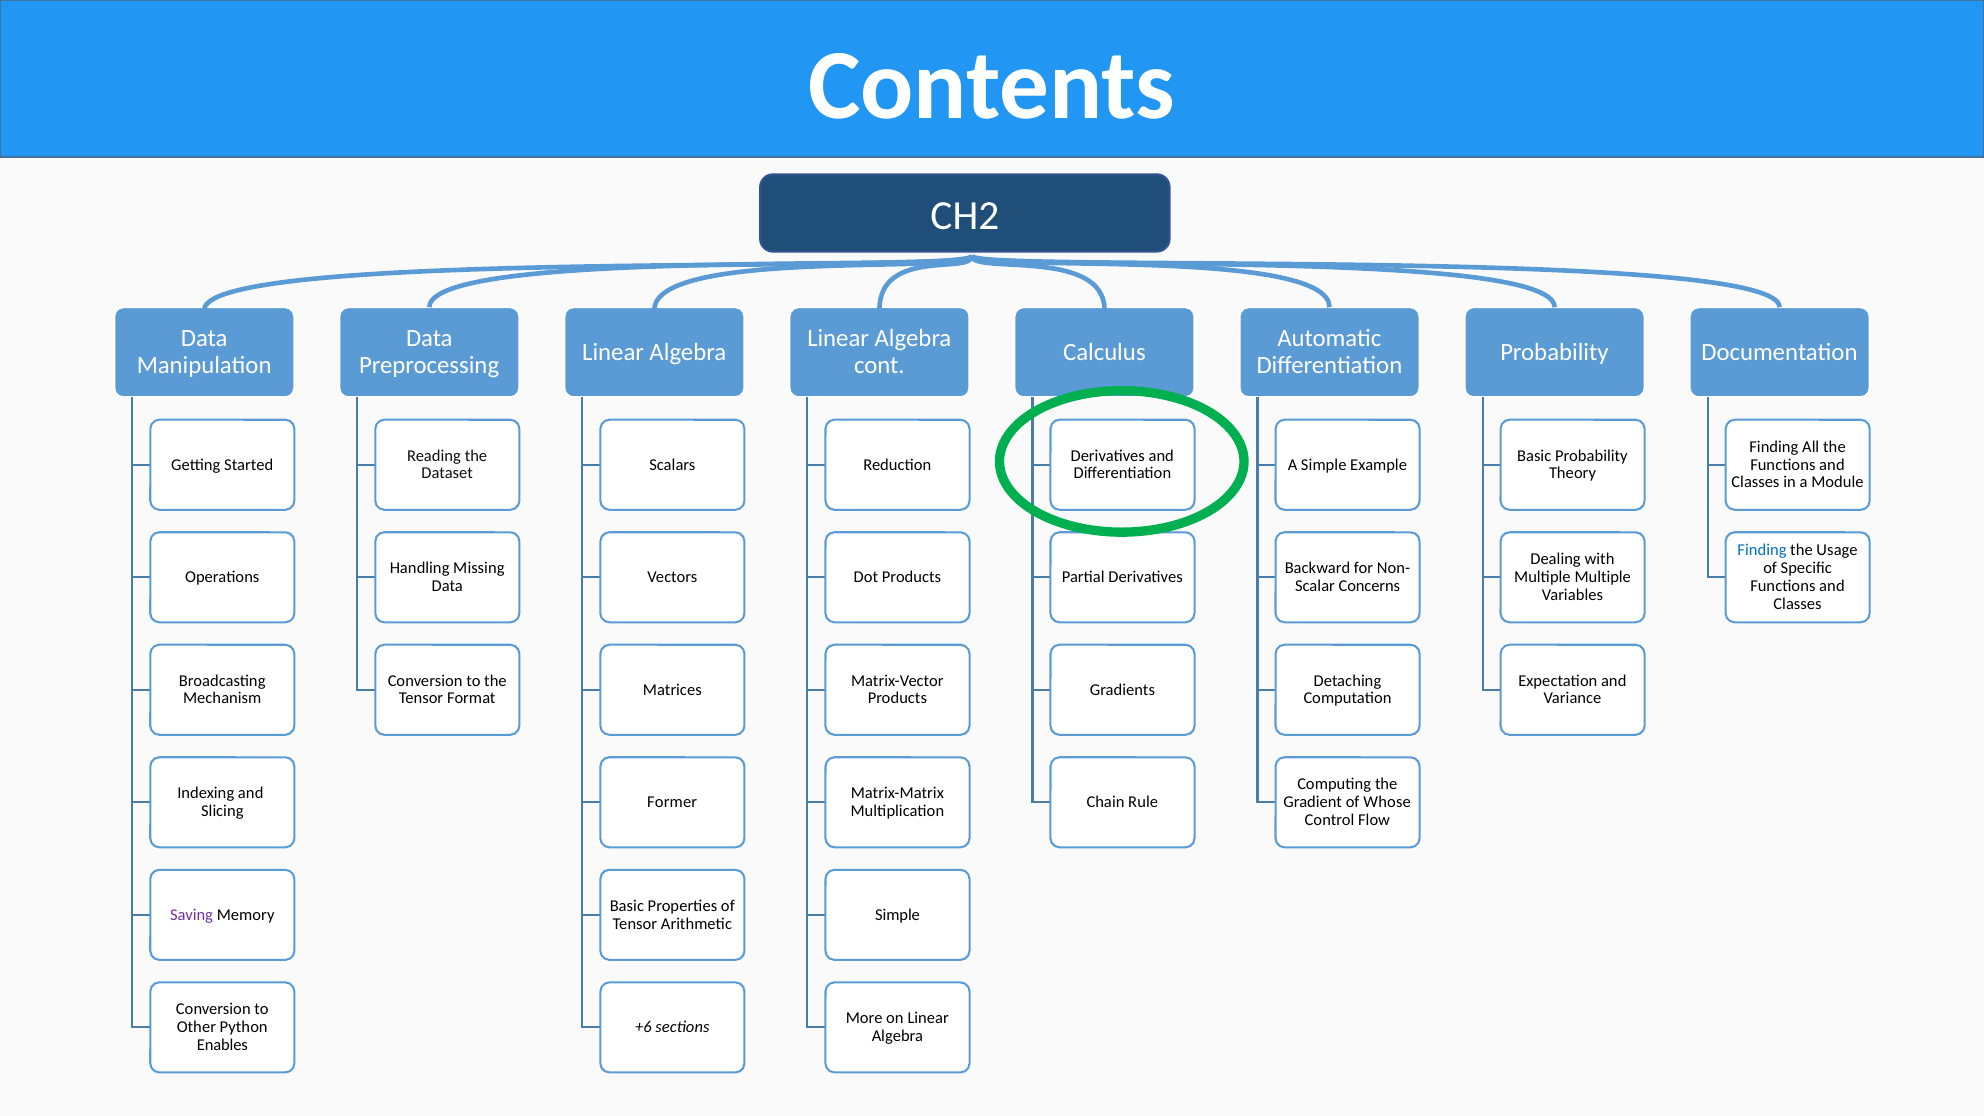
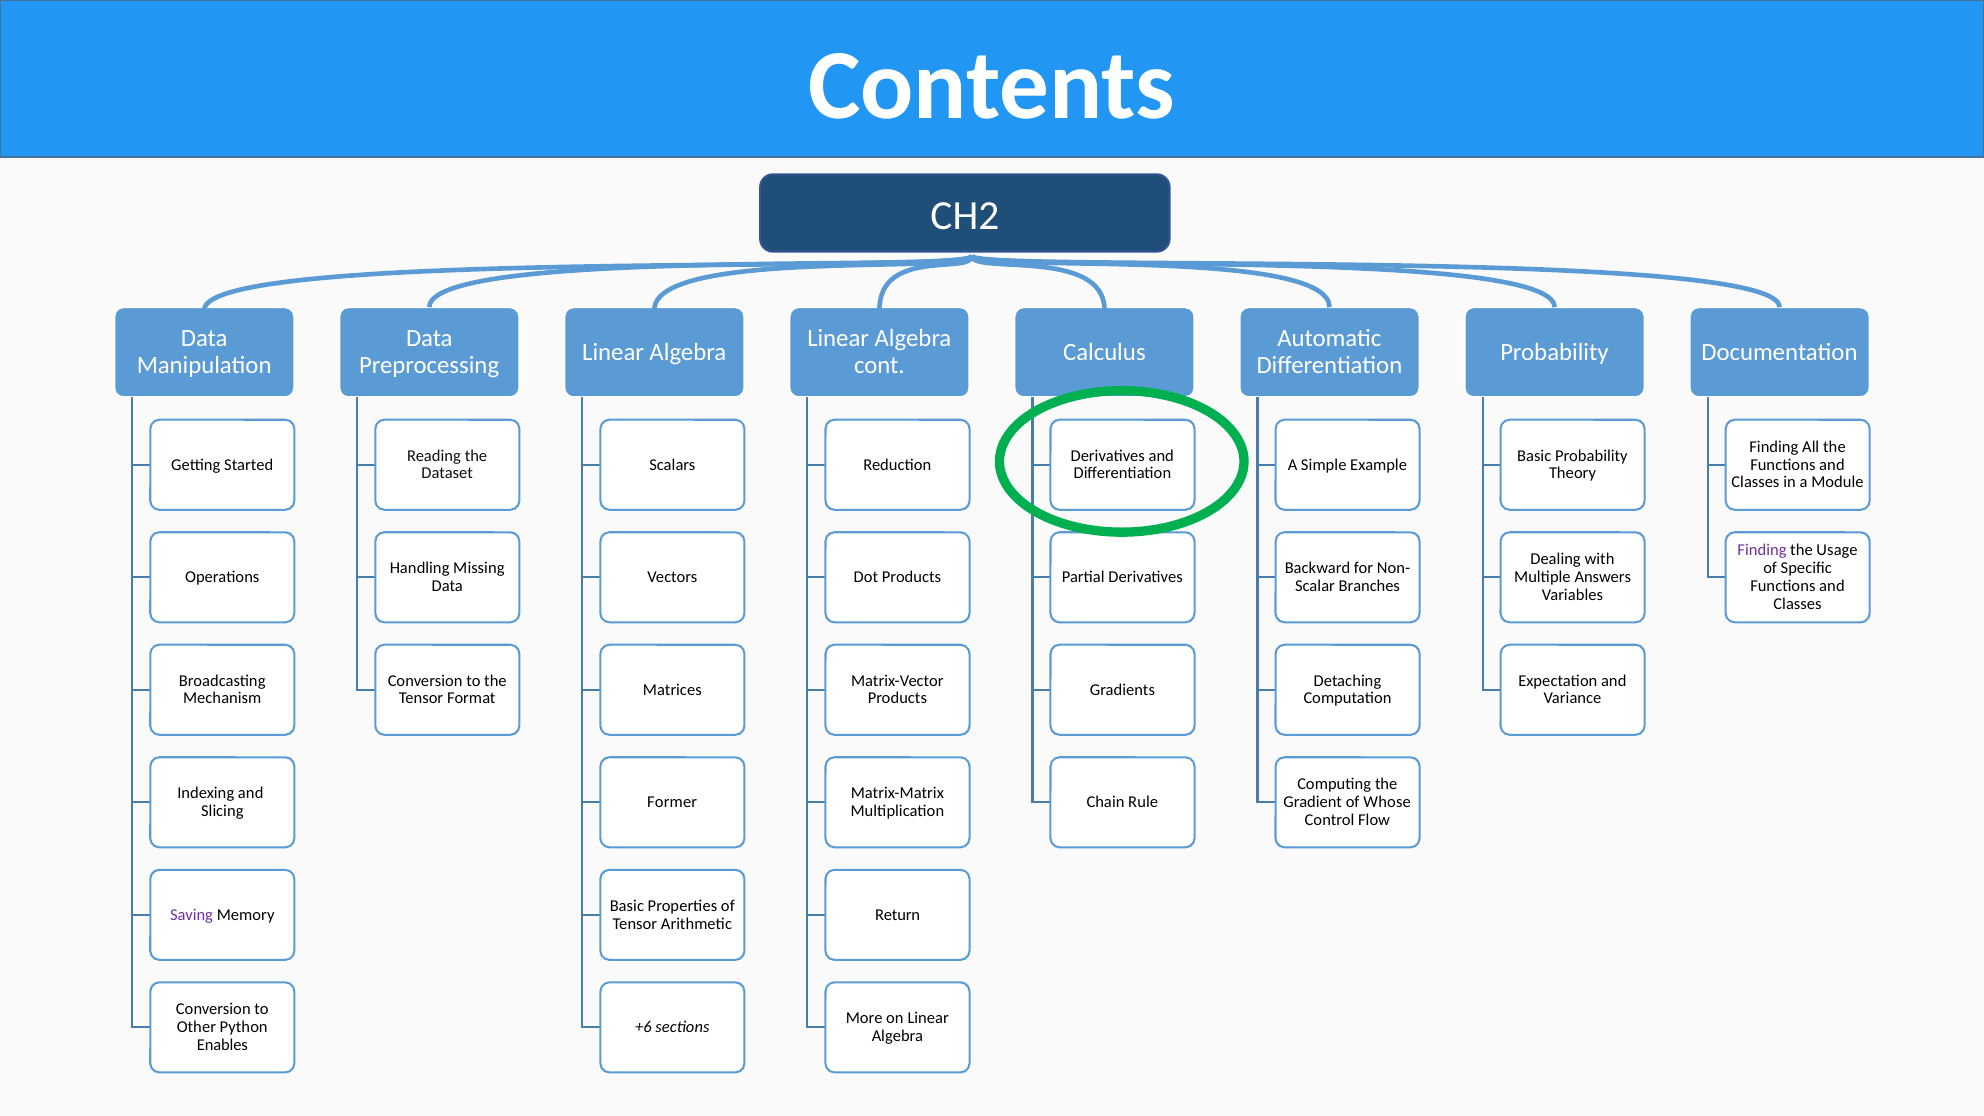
Finding at (1762, 550) colour: blue -> purple
Multiple Multiple: Multiple -> Answers
Concerns: Concerns -> Branches
Simple at (897, 915): Simple -> Return
